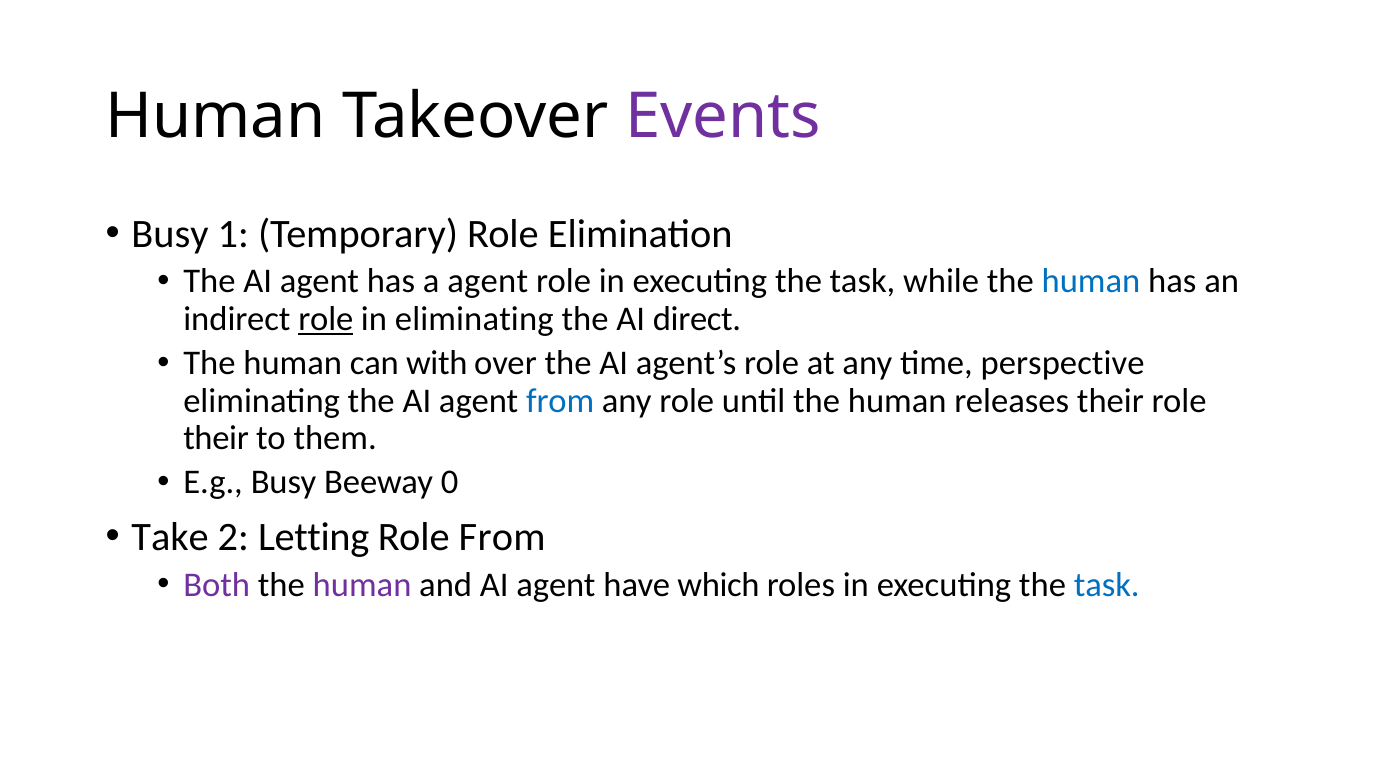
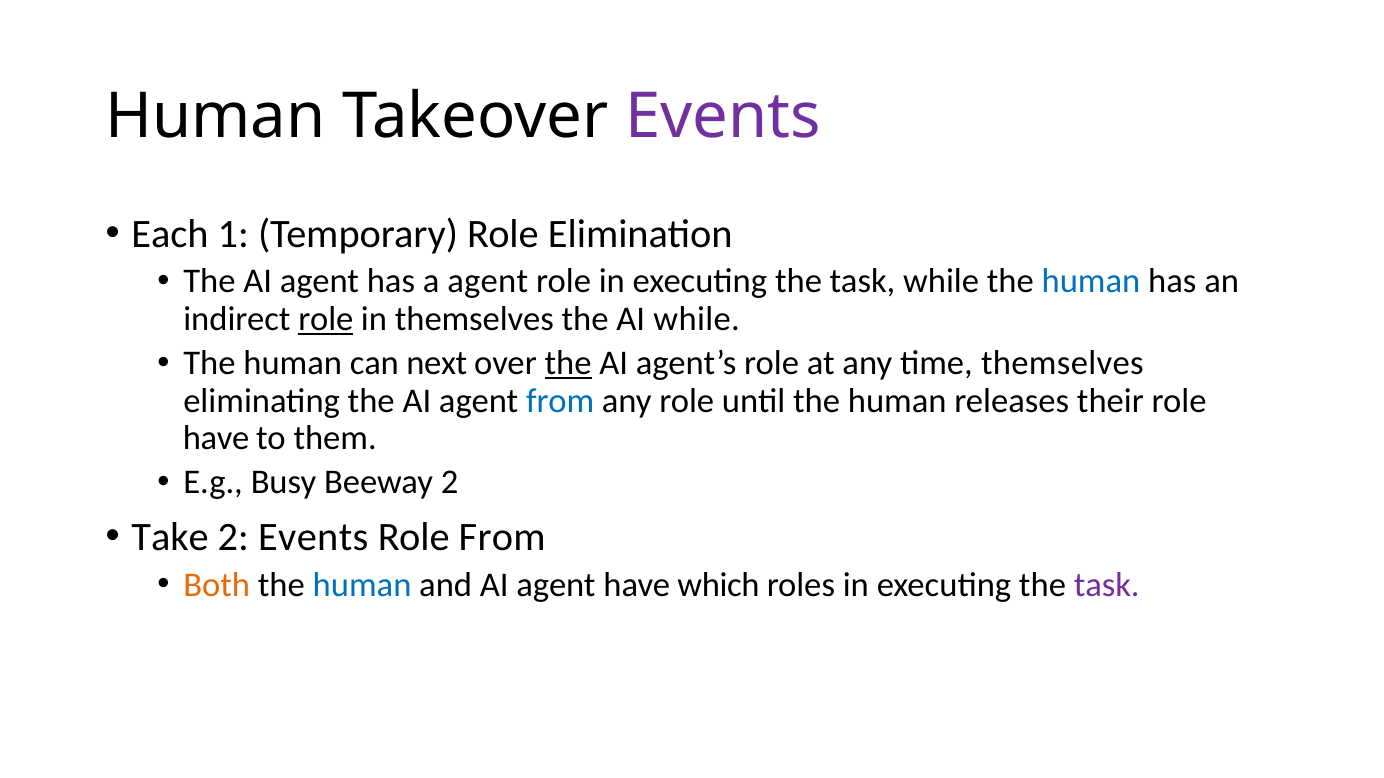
Busy at (170, 234): Busy -> Each
in eliminating: eliminating -> themselves
AI direct: direct -> while
with: with -> next
the at (568, 364) underline: none -> present
time perspective: perspective -> themselves
their at (216, 438): their -> have
Beeway 0: 0 -> 2
2 Letting: Letting -> Events
Both colour: purple -> orange
human at (362, 585) colour: purple -> blue
task at (1107, 585) colour: blue -> purple
